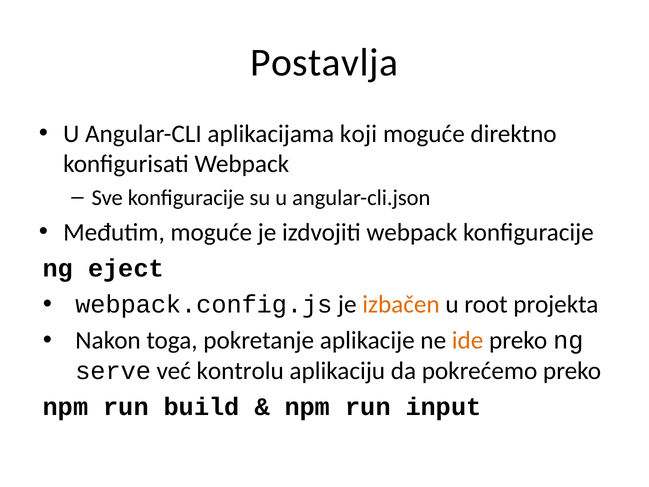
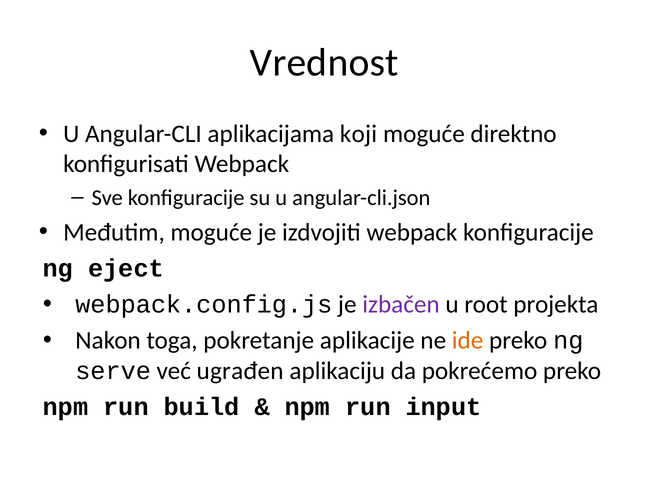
Postavlja: Postavlja -> Vrednost
izbačen colour: orange -> purple
kontrolu: kontrolu -> ugrađen
